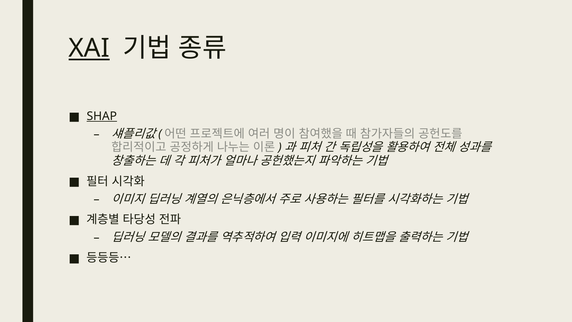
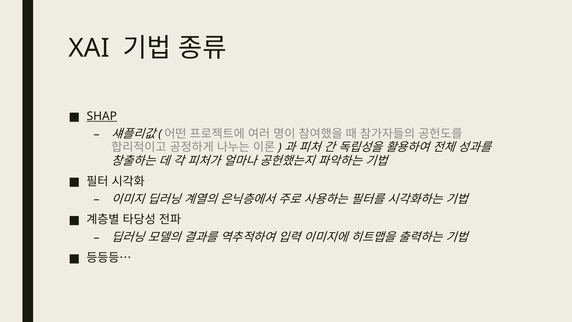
XAI underline: present -> none
